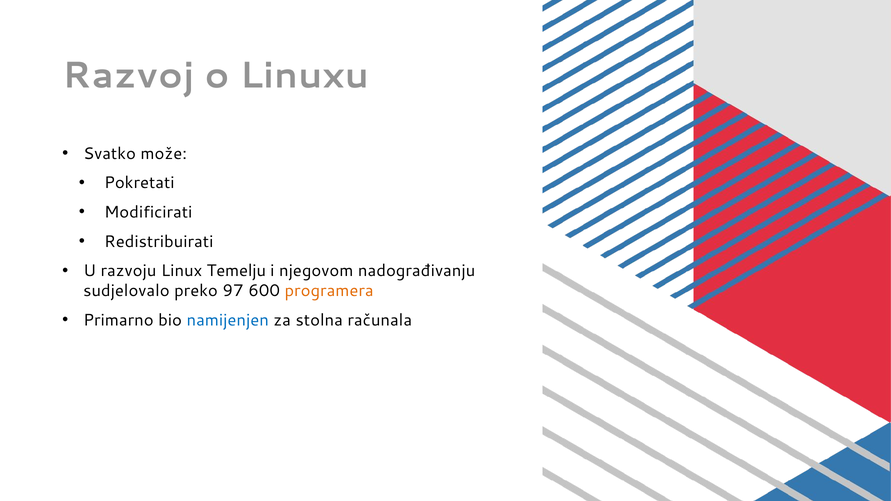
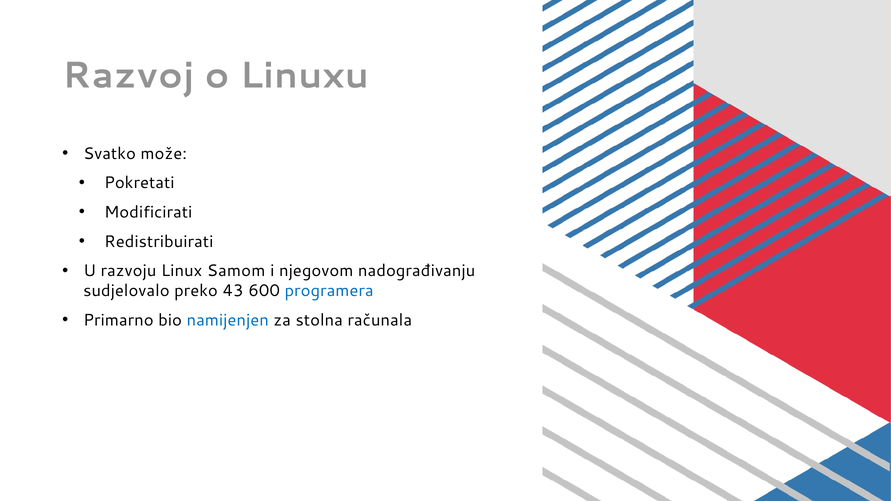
Temelju: Temelju -> Samom
97: 97 -> 43
programera colour: orange -> blue
